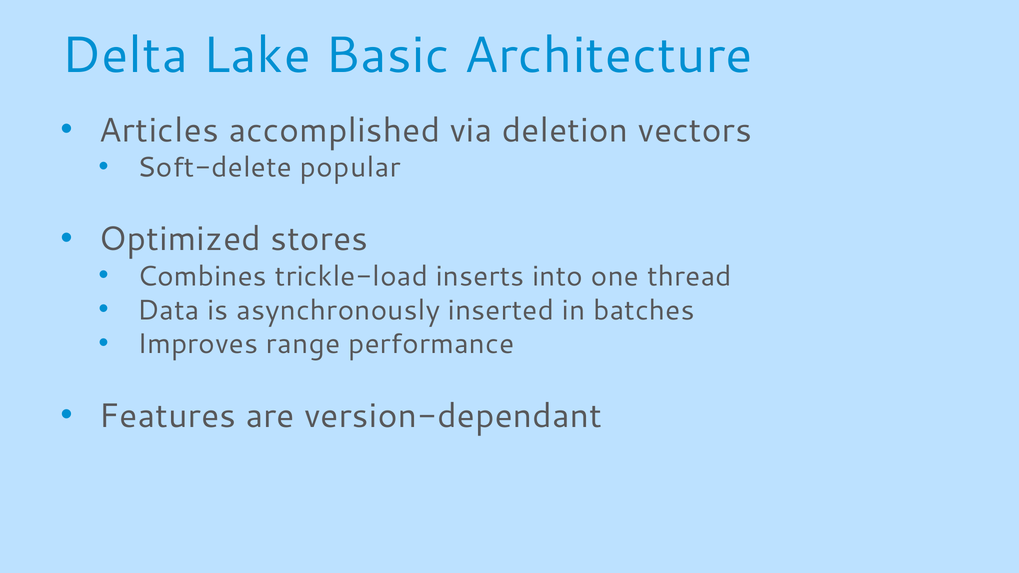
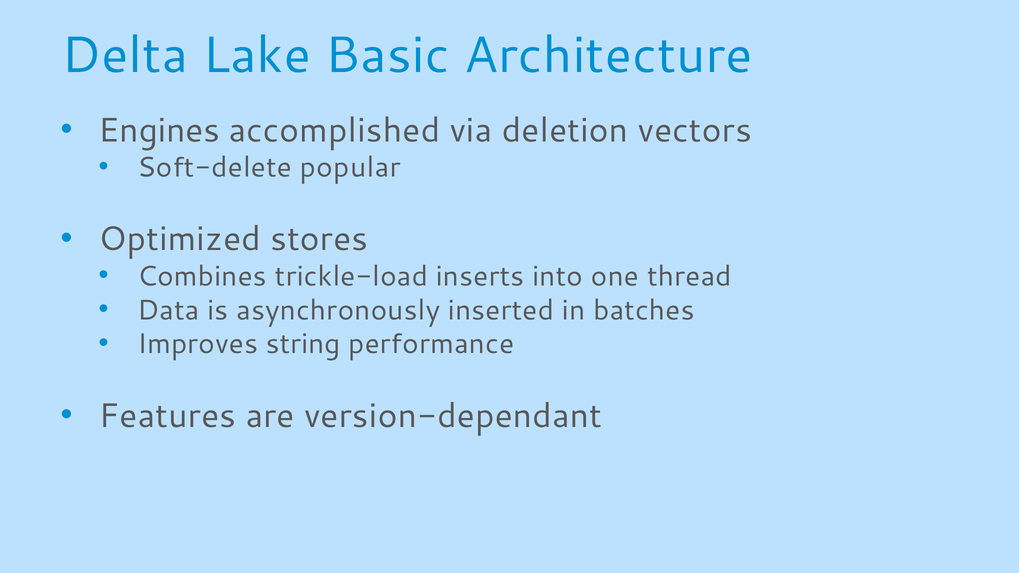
Articles: Articles -> Engines
range: range -> string
